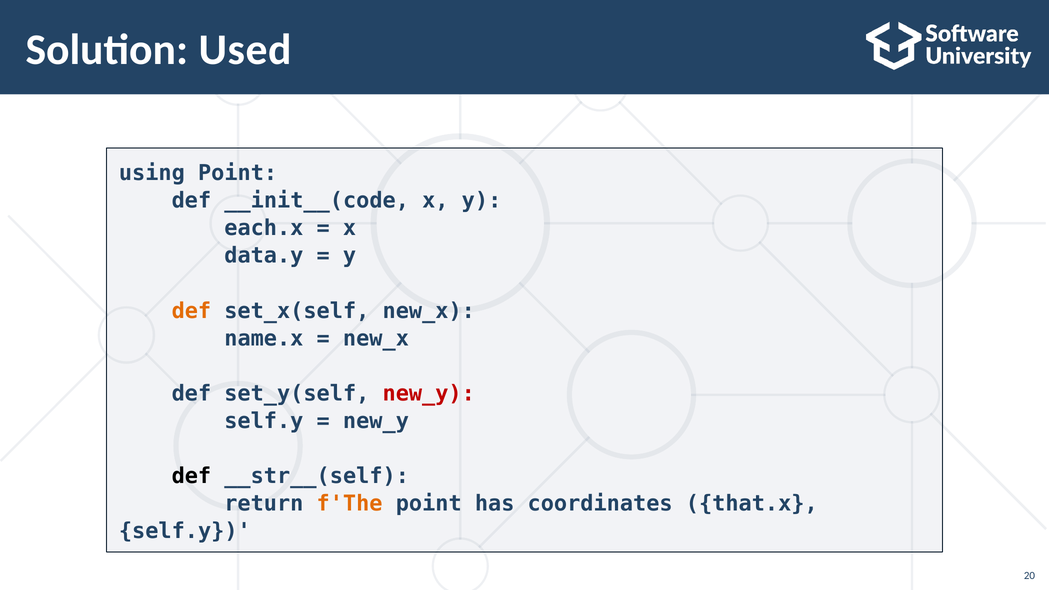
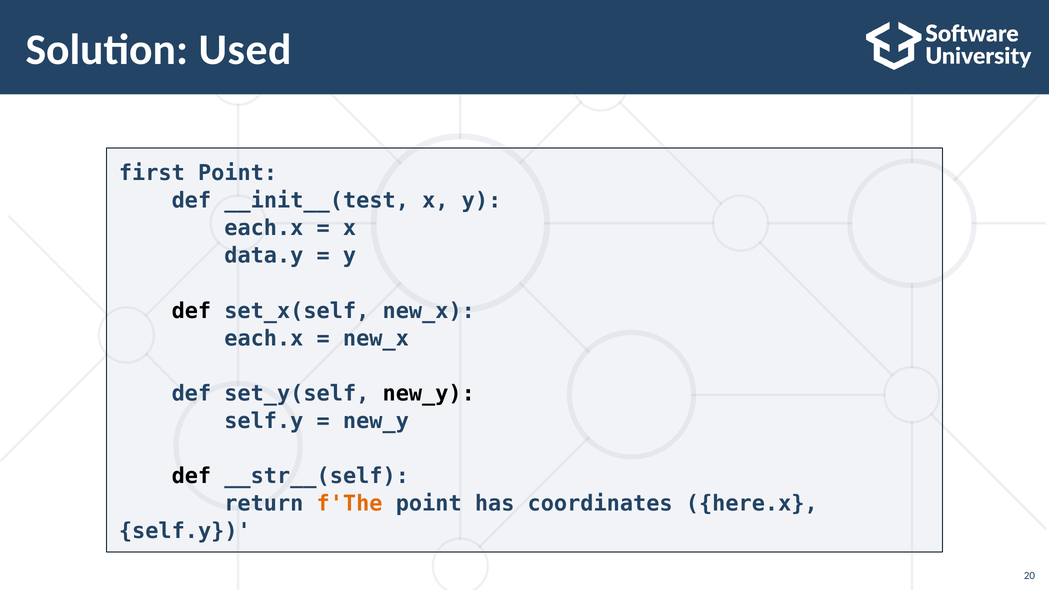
using: using -> first
__init__(code: __init__(code -> __init__(test
def at (191, 311) colour: orange -> black
name.x at (264, 338): name.x -> each.x
new_y at (429, 393) colour: red -> black
that.x: that.x -> here.x
